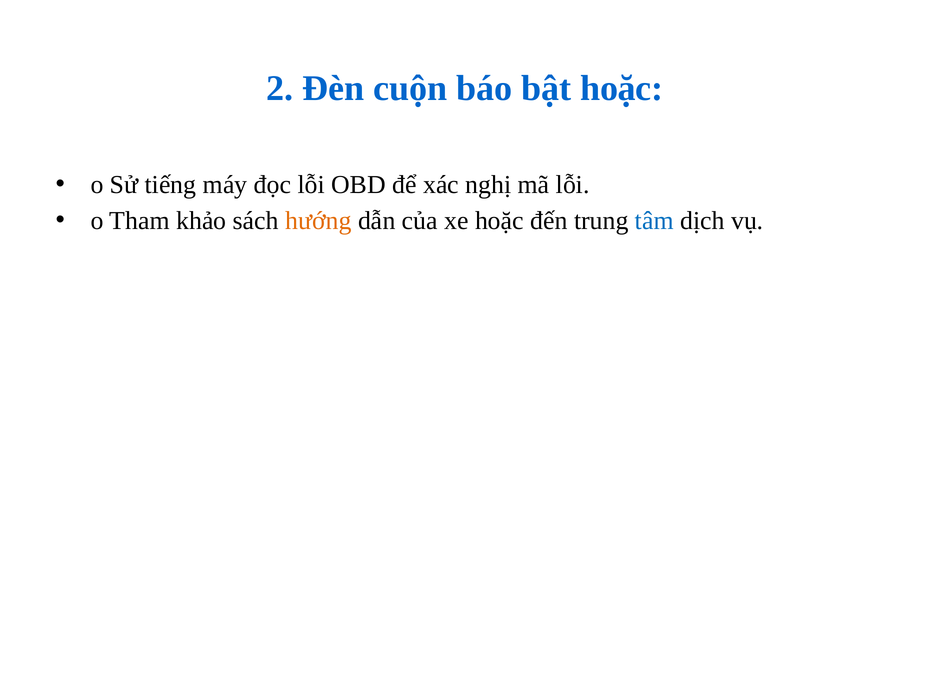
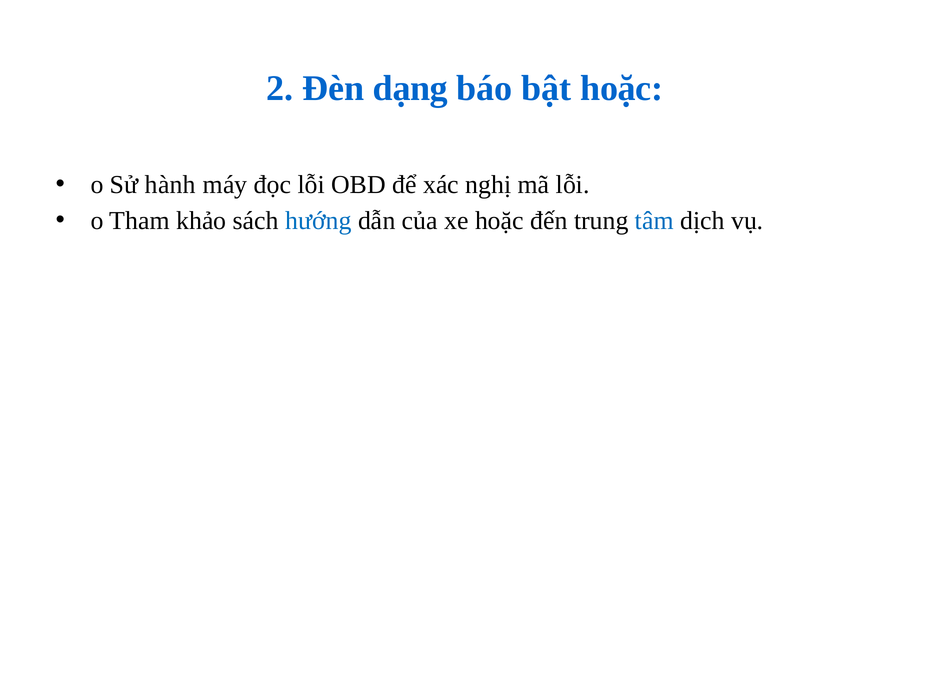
cuộn: cuộn -> dạng
tiếng: tiếng -> hành
hướng colour: orange -> blue
